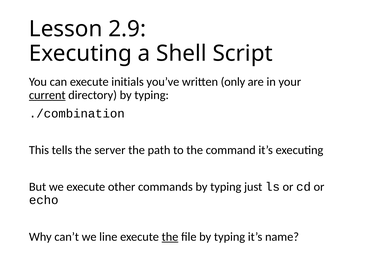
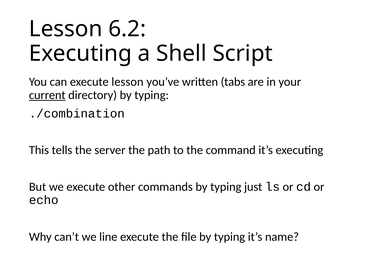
2.9: 2.9 -> 6.2
execute initials: initials -> lesson
only: only -> tabs
the at (170, 237) underline: present -> none
